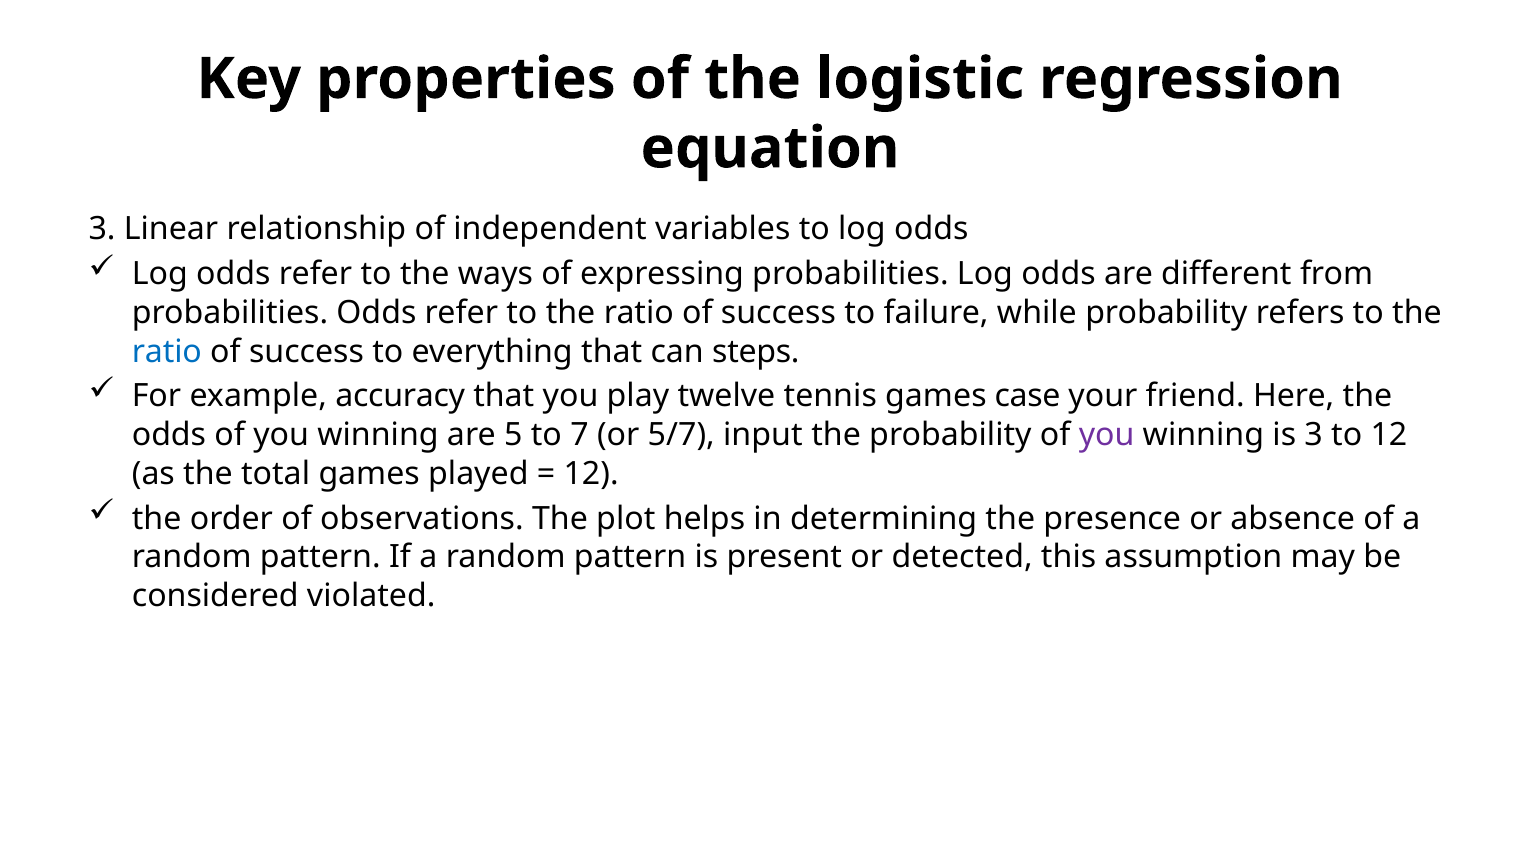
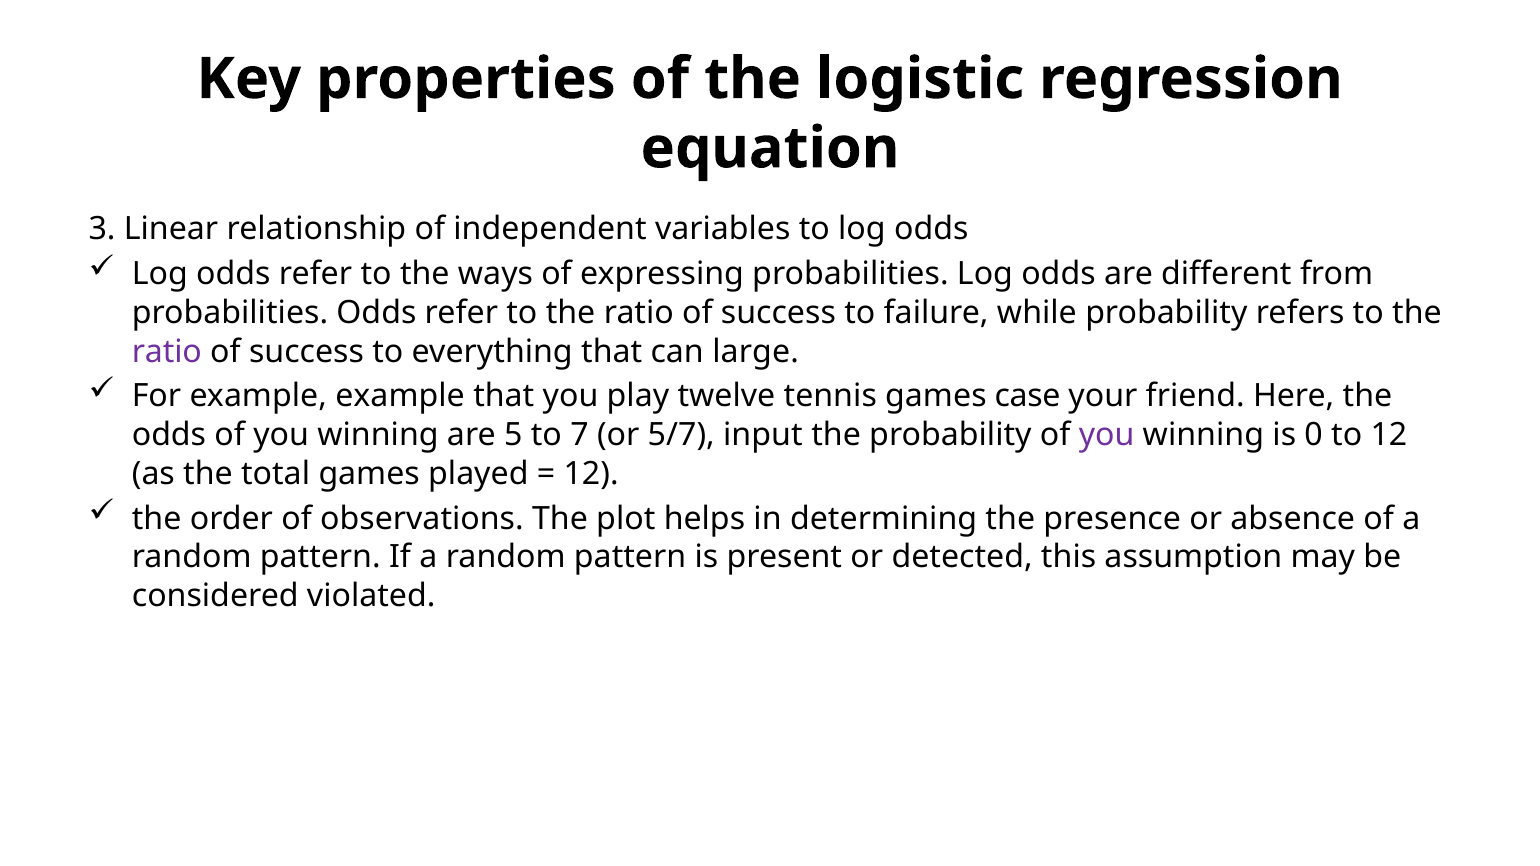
ratio at (167, 352) colour: blue -> purple
steps: steps -> large
example accuracy: accuracy -> example
is 3: 3 -> 0
